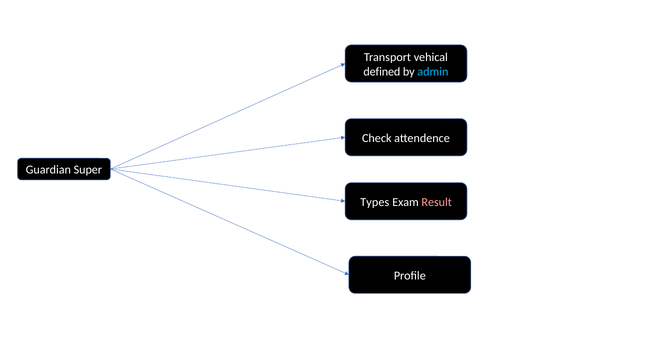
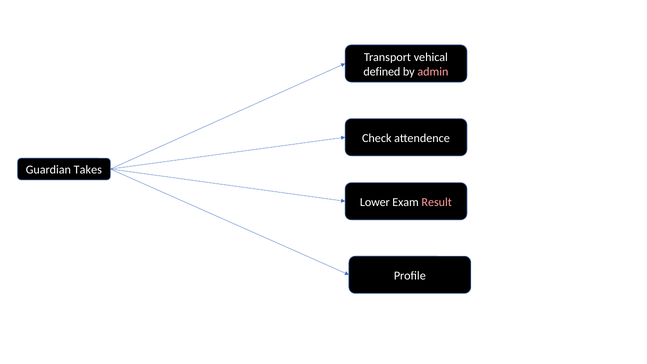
admin colour: light blue -> pink
Super: Super -> Takes
Types: Types -> Lower
